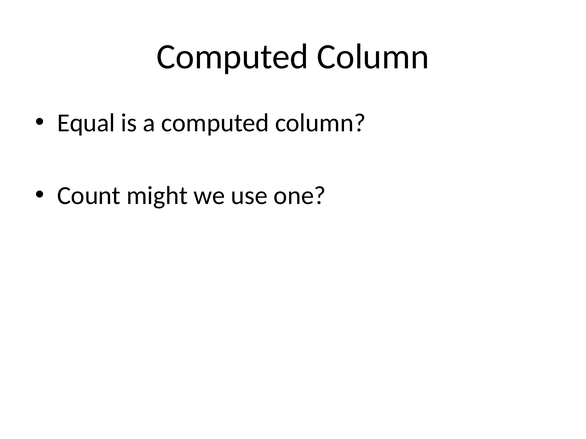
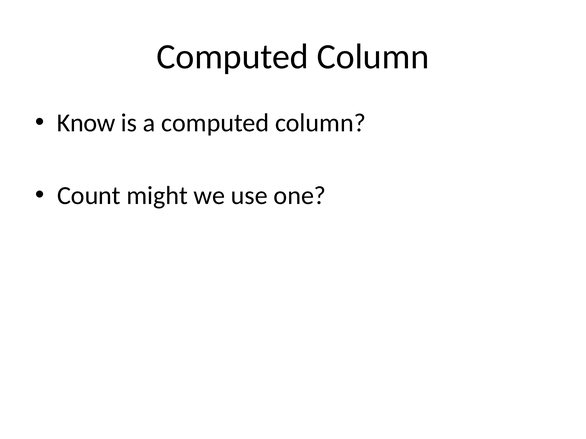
Equal: Equal -> Know
